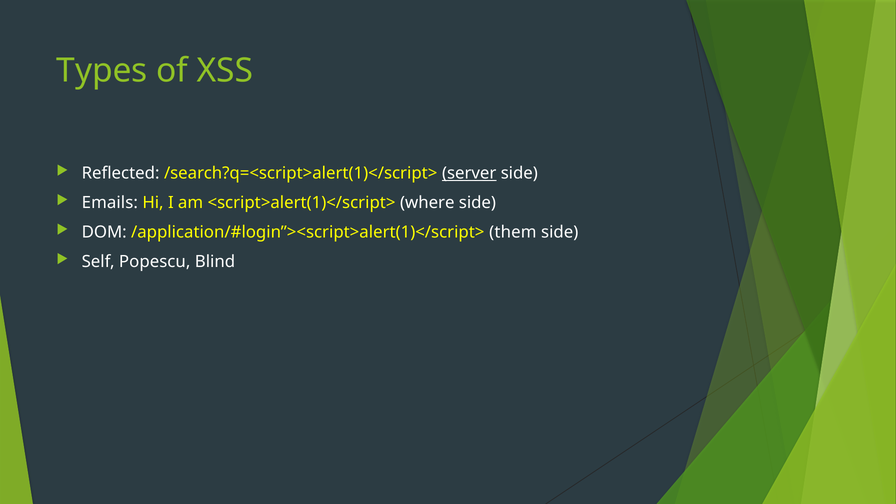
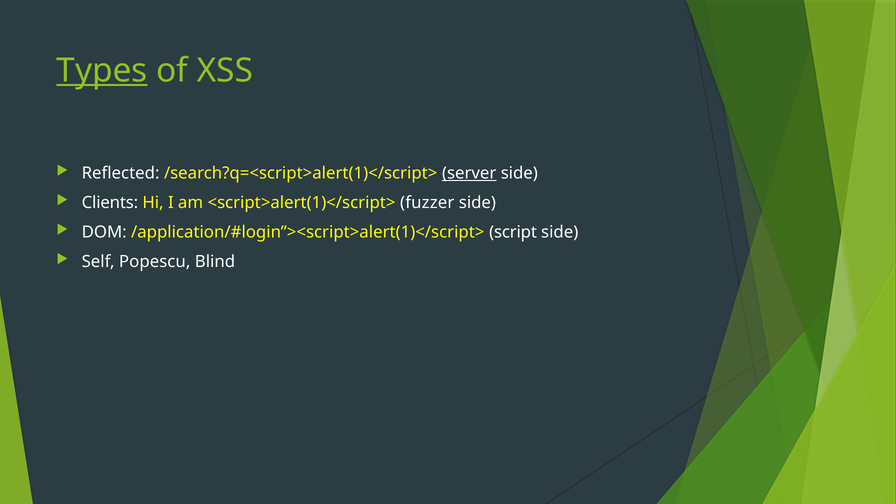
Types underline: none -> present
Emails: Emails -> Clients
where: where -> fuzzer
them: them -> script
